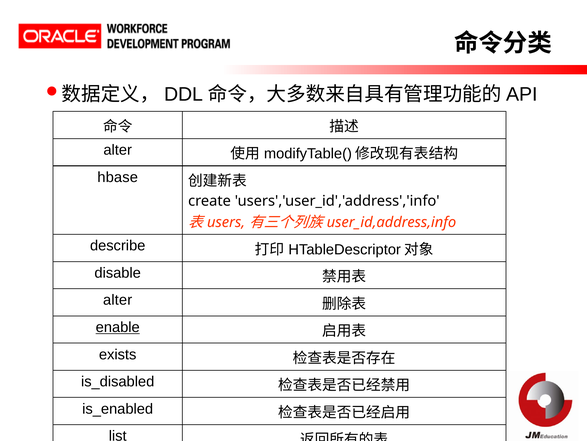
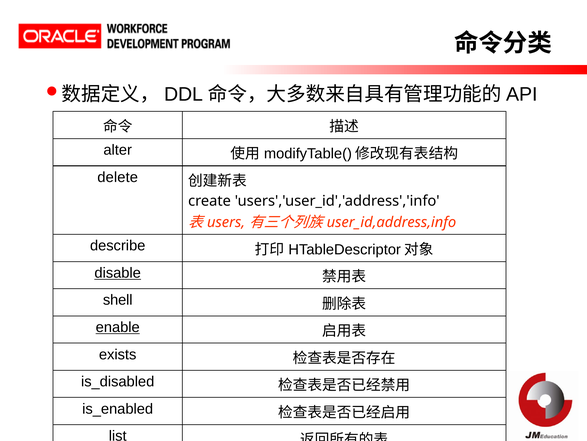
hbase: hbase -> delete
disable underline: none -> present
alter at (118, 300): alter -> shell
